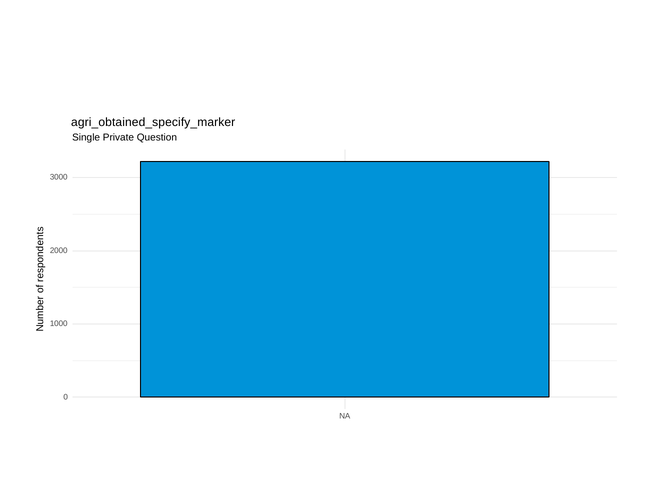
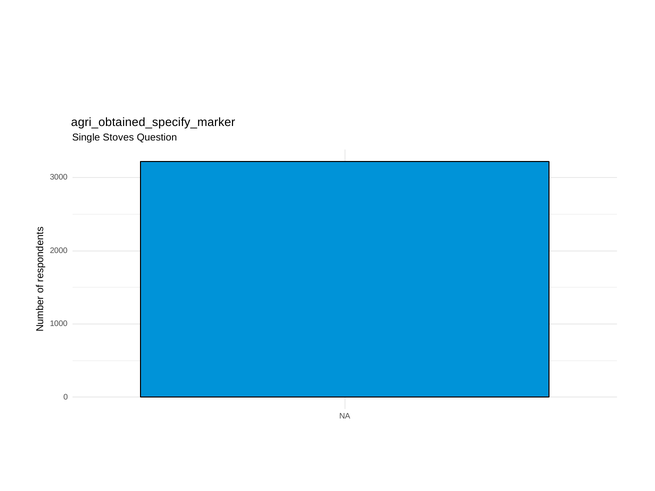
Private: Private -> Stoves
